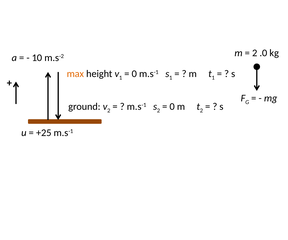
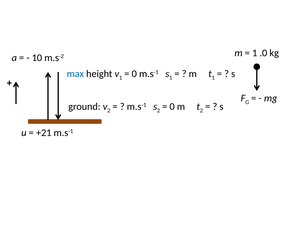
2 at (255, 53): 2 -> 1
max colour: orange -> blue
+25: +25 -> +21
